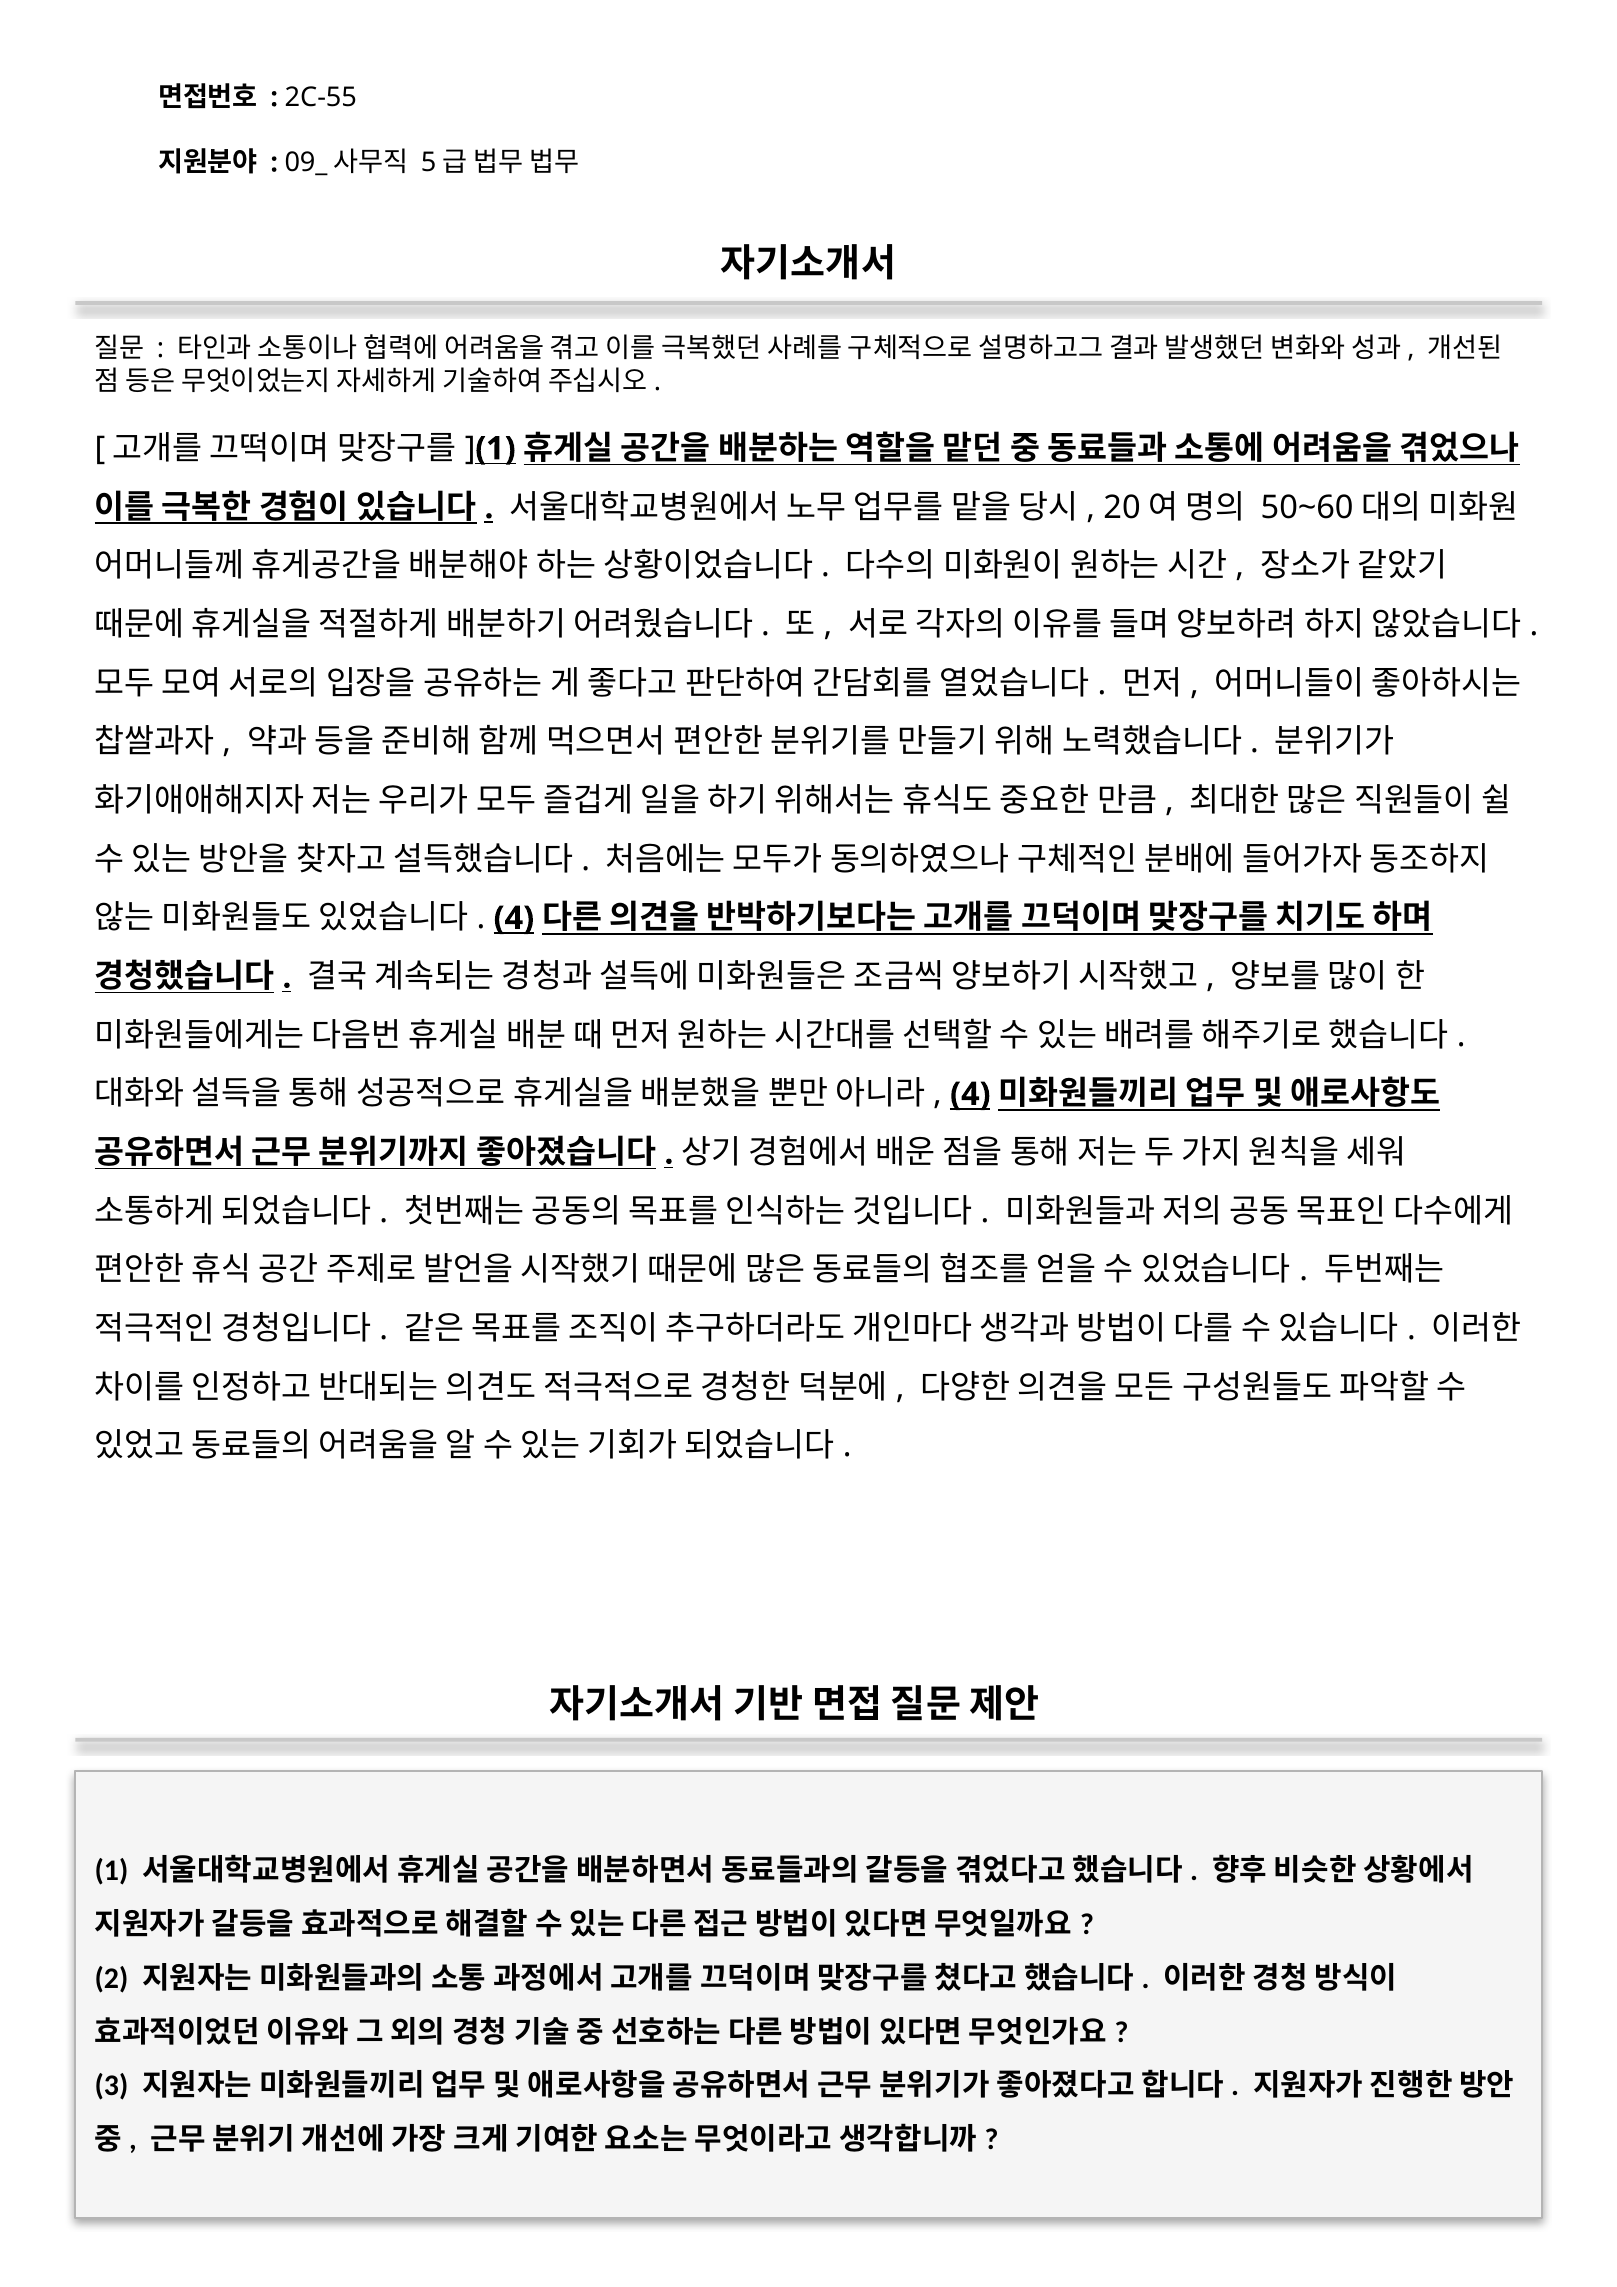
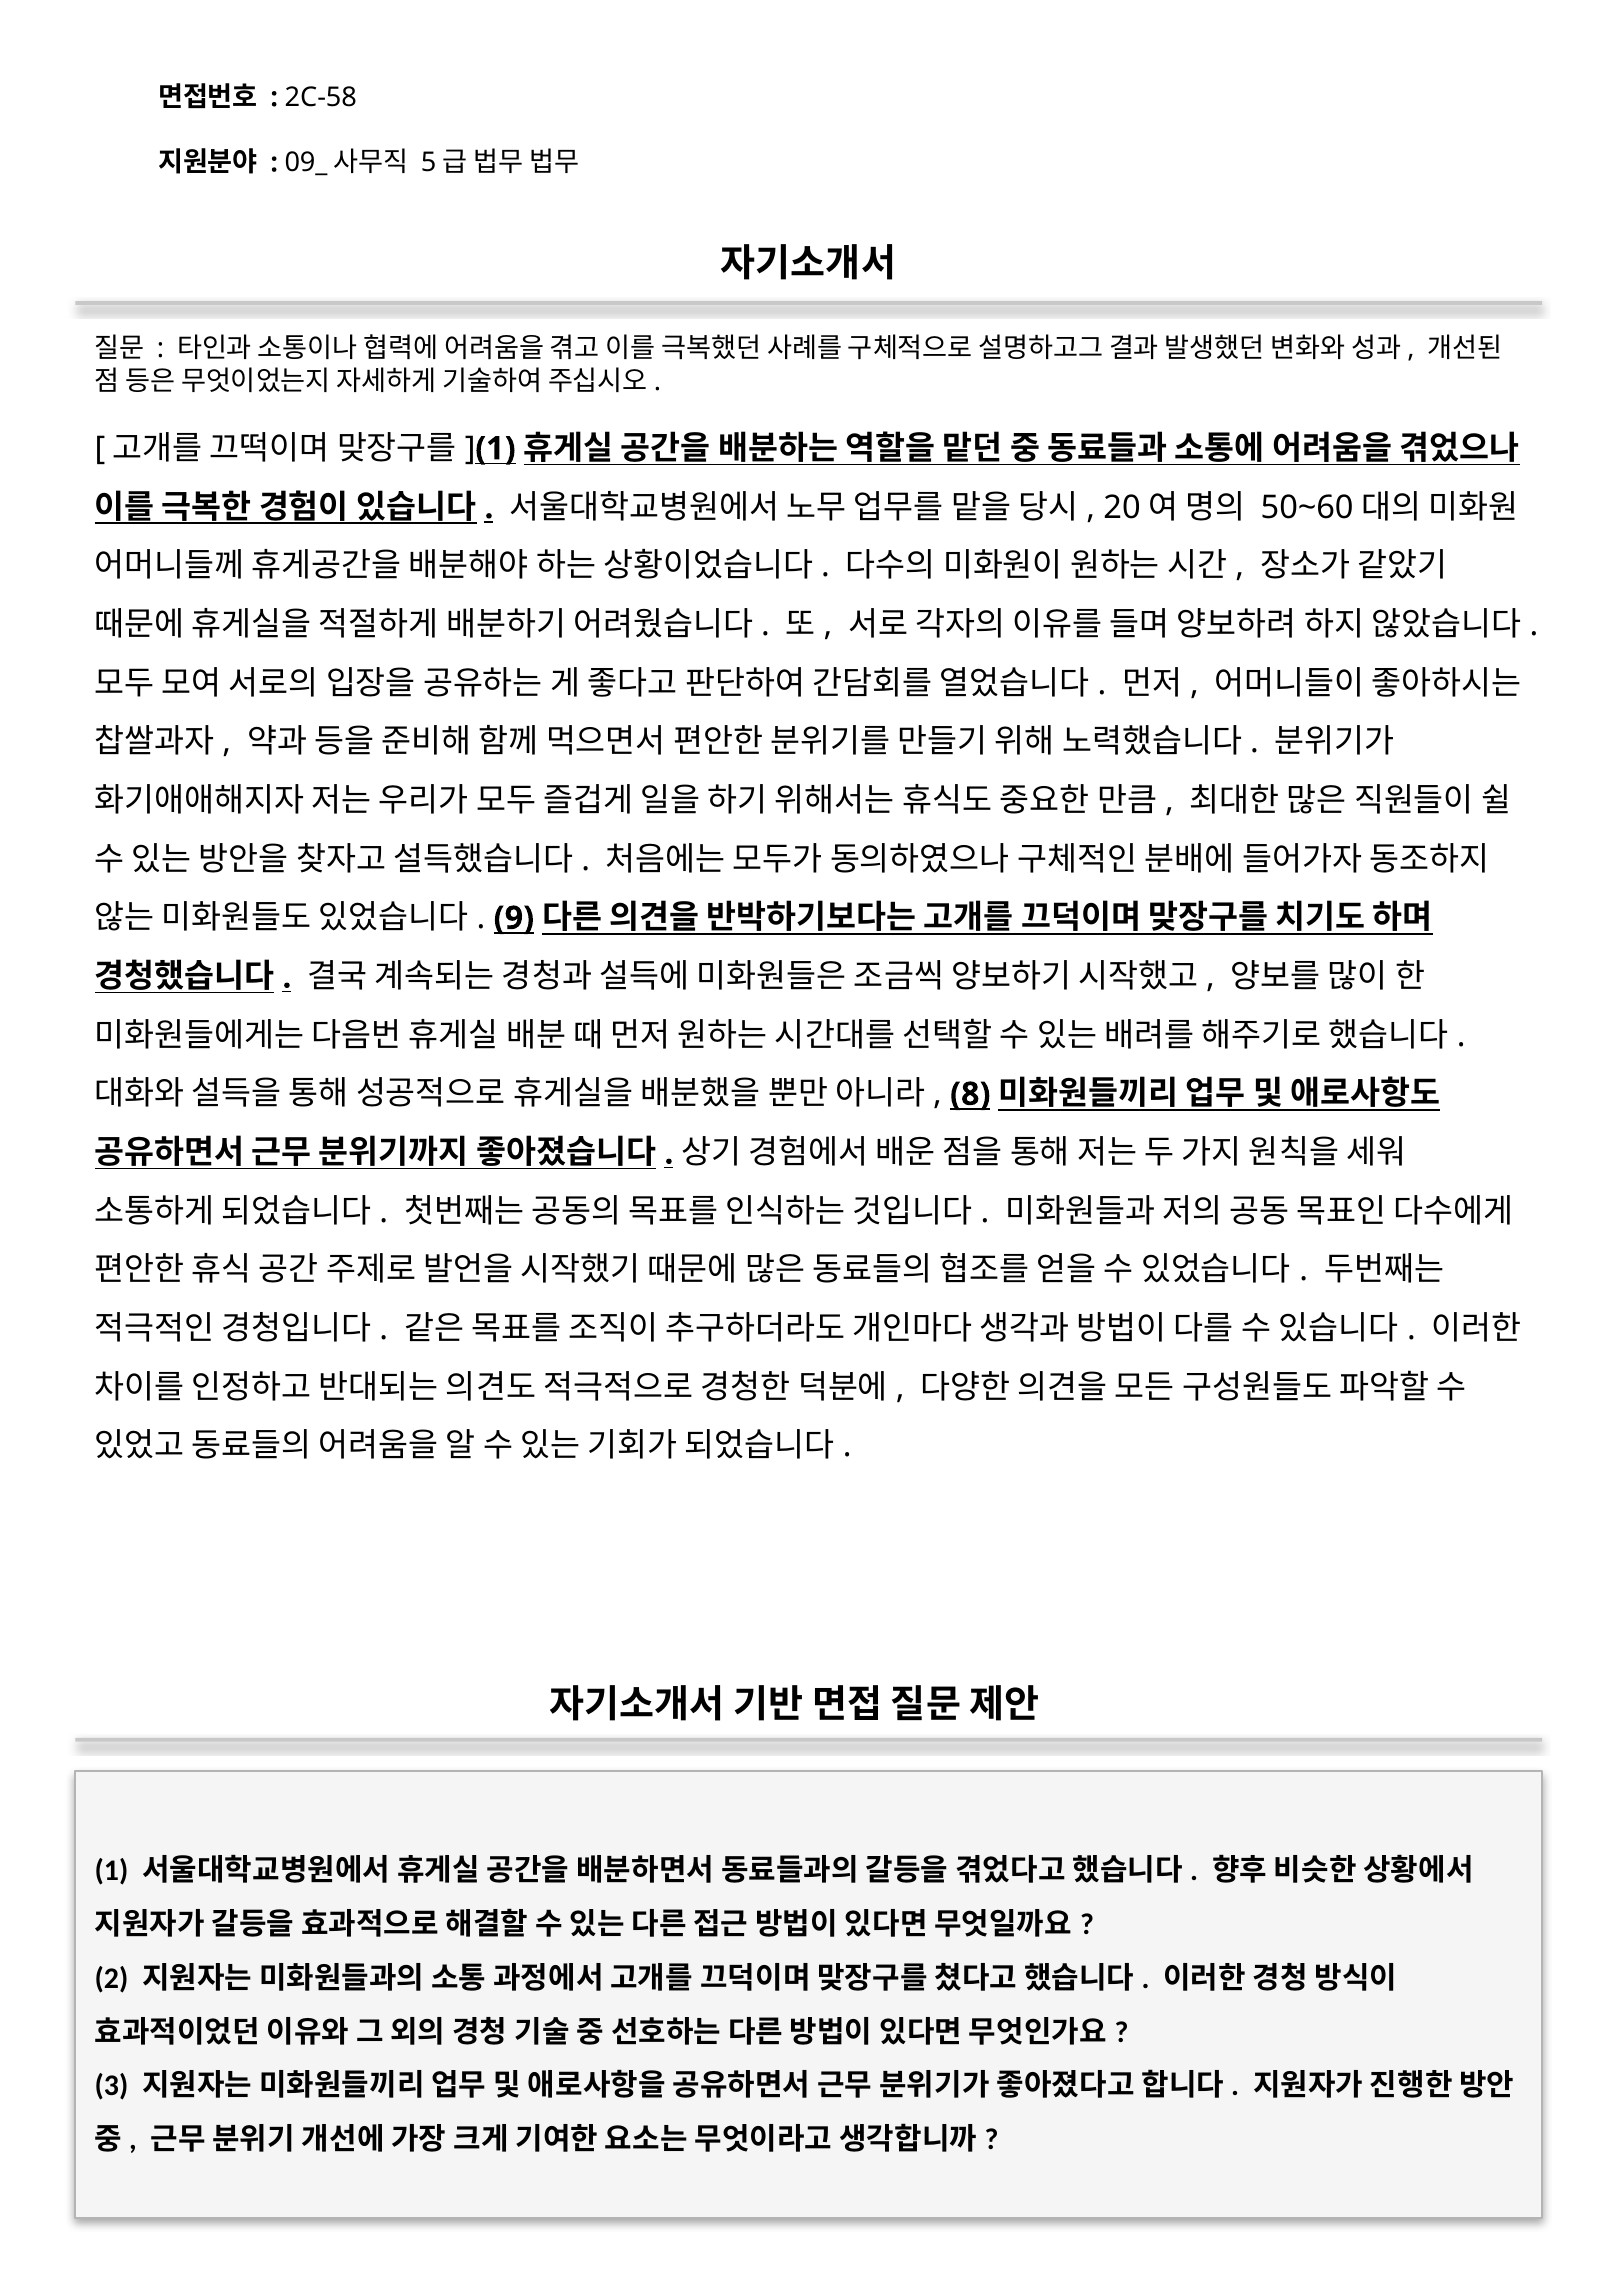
2C-55: 2C-55 -> 2C-58
4 at (514, 918): 4 -> 9
4 at (970, 1094): 4 -> 8
